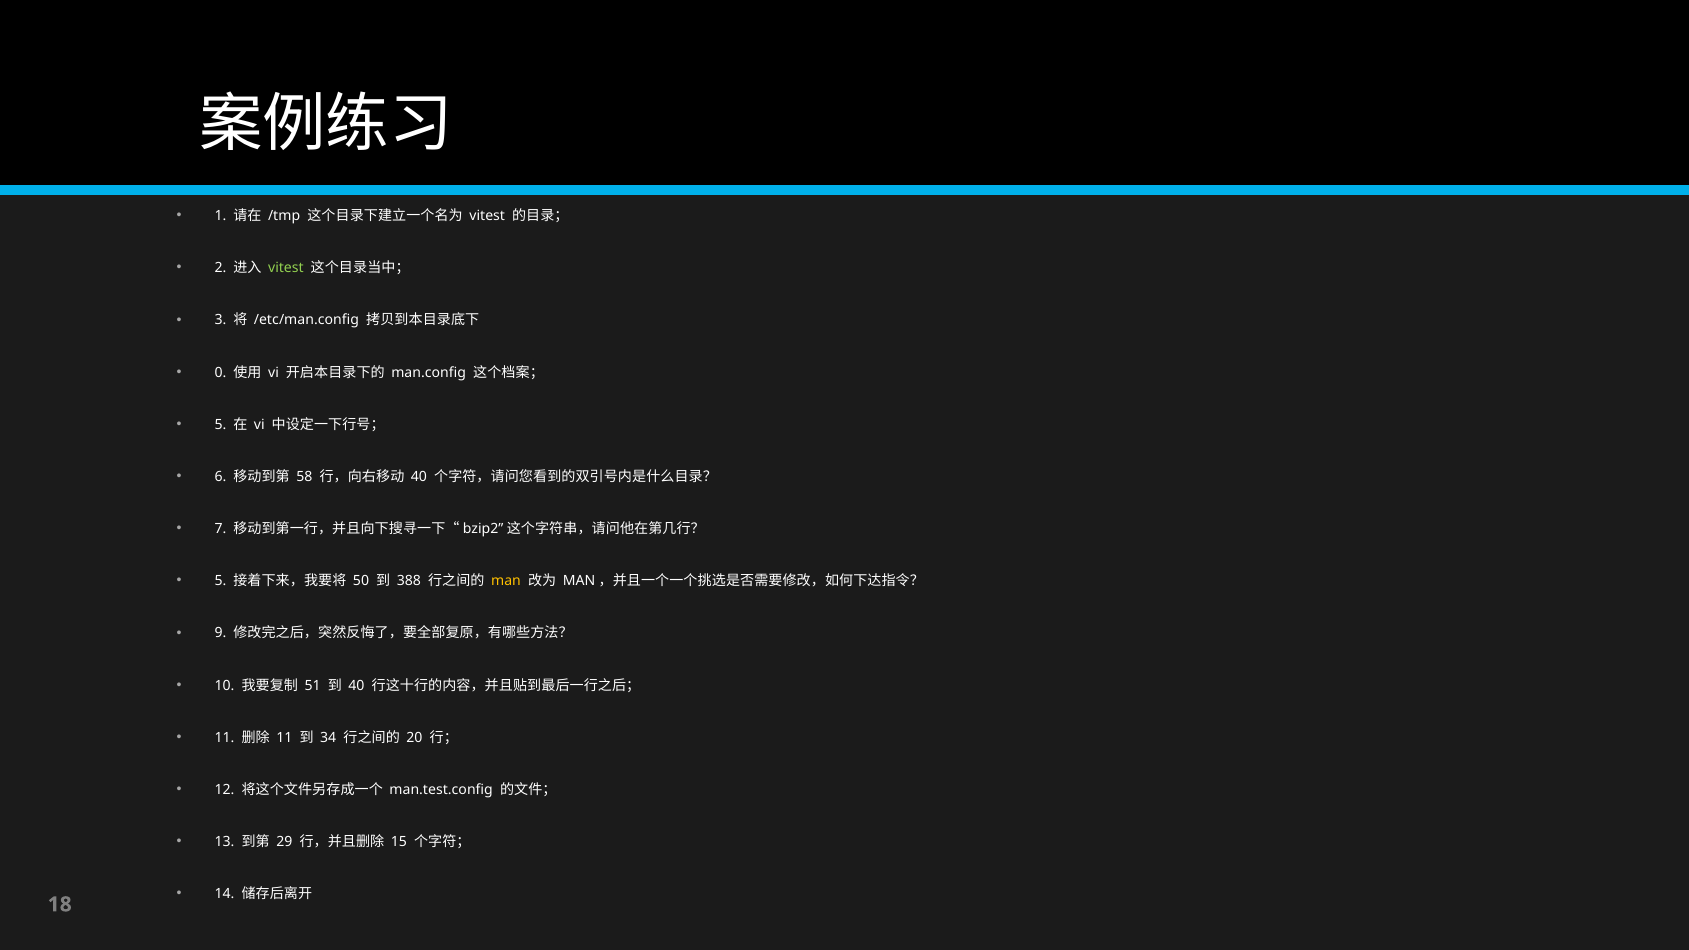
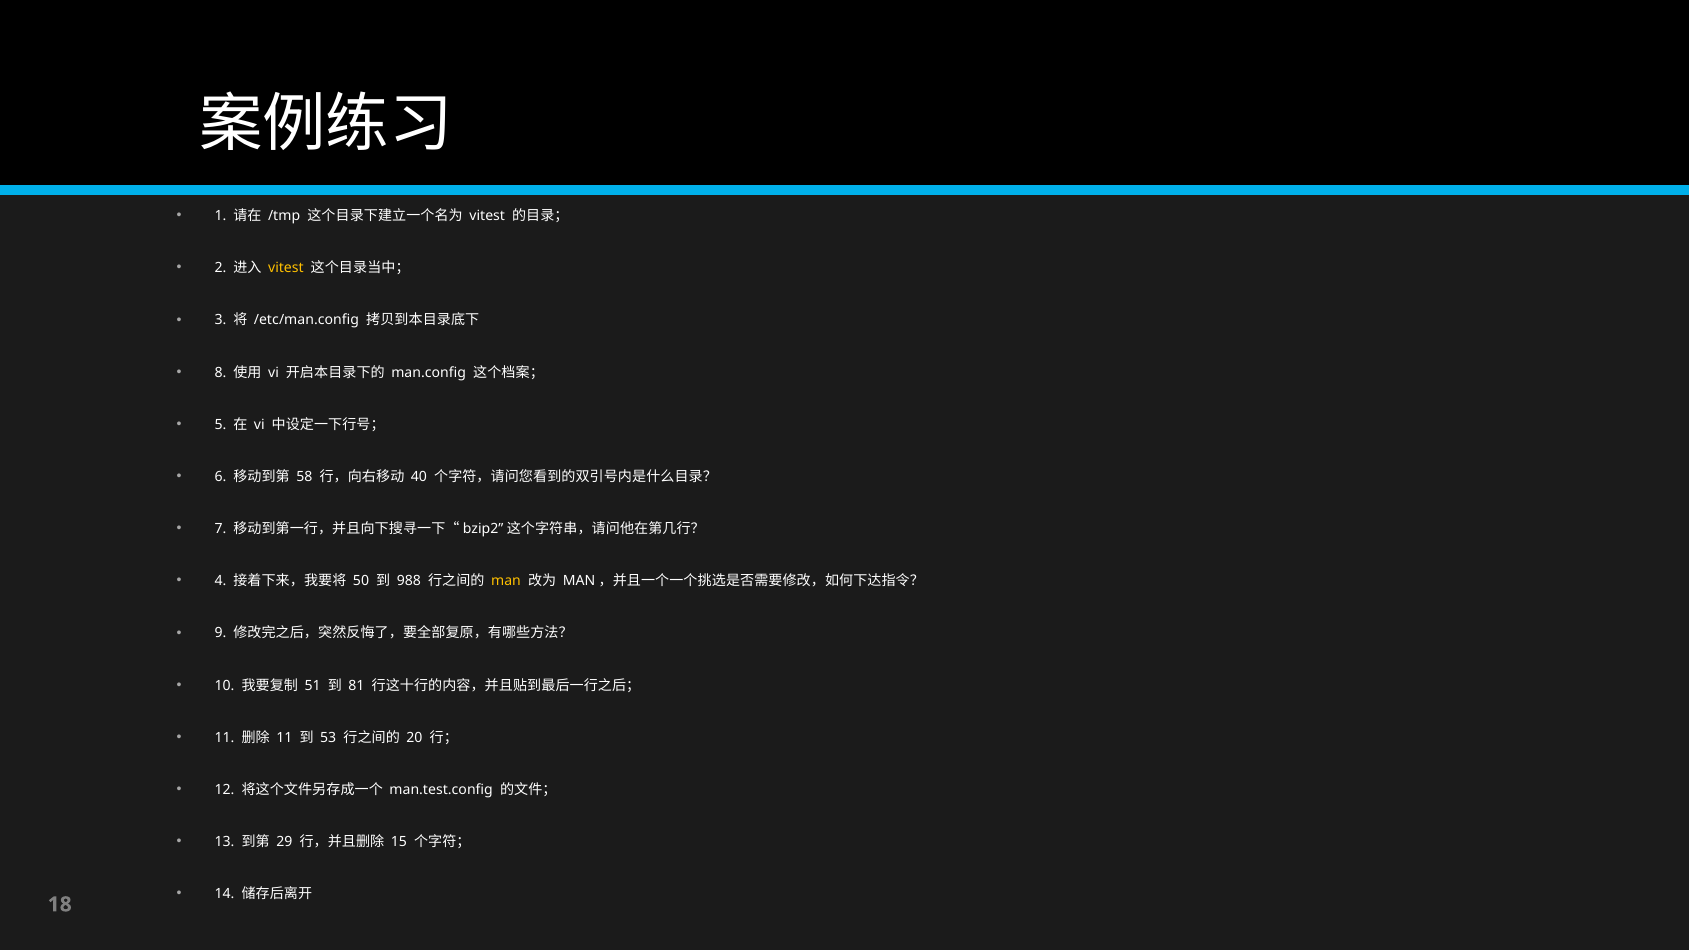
vitest at (286, 268) colour: light green -> yellow
0: 0 -> 8
5 at (220, 581): 5 -> 4
388: 388 -> 988
40 at (356, 685): 40 -> 81
34: 34 -> 53
